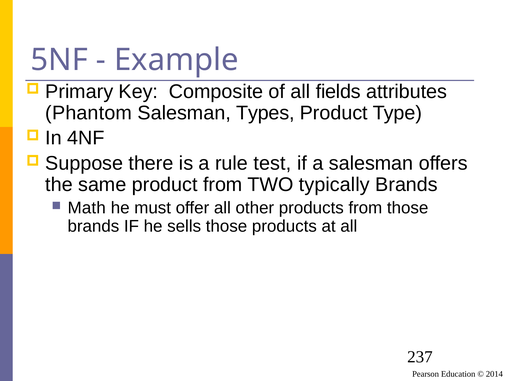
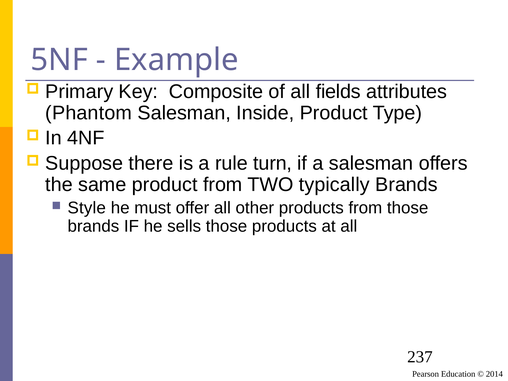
Types: Types -> Inside
test: test -> turn
Math: Math -> Style
